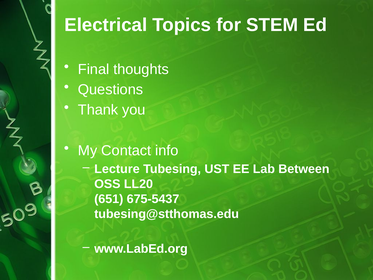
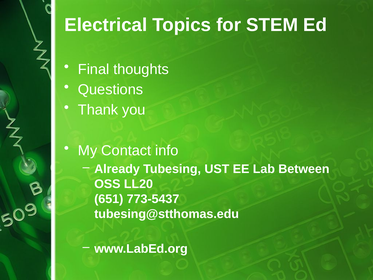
Lecture: Lecture -> Already
675-5437: 675-5437 -> 773-5437
